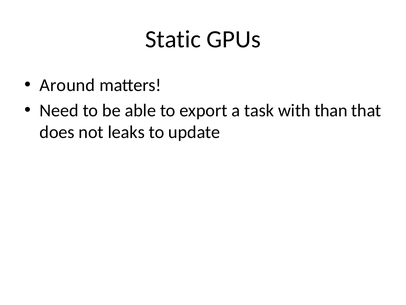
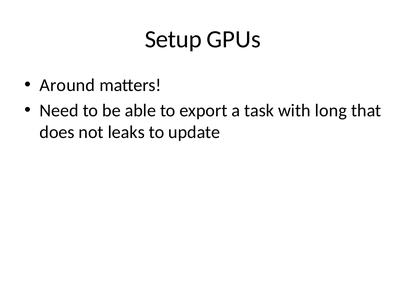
Static: Static -> Setup
than: than -> long
